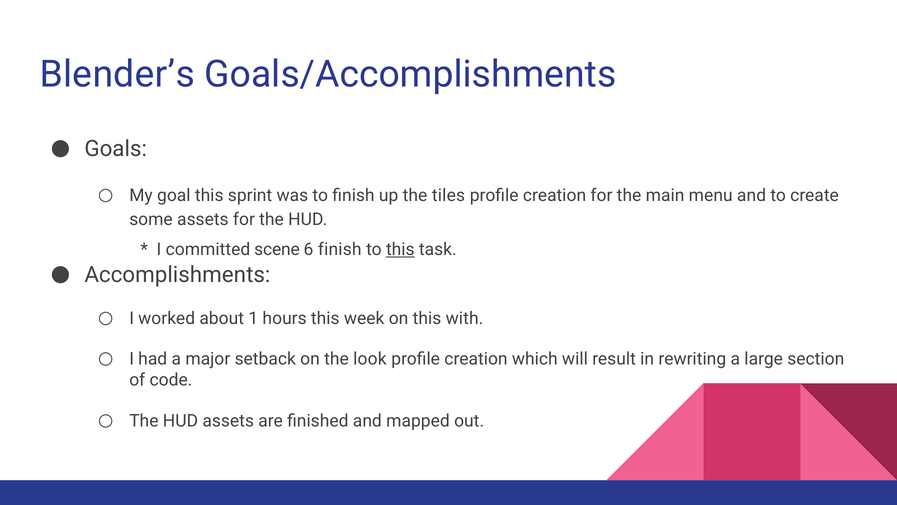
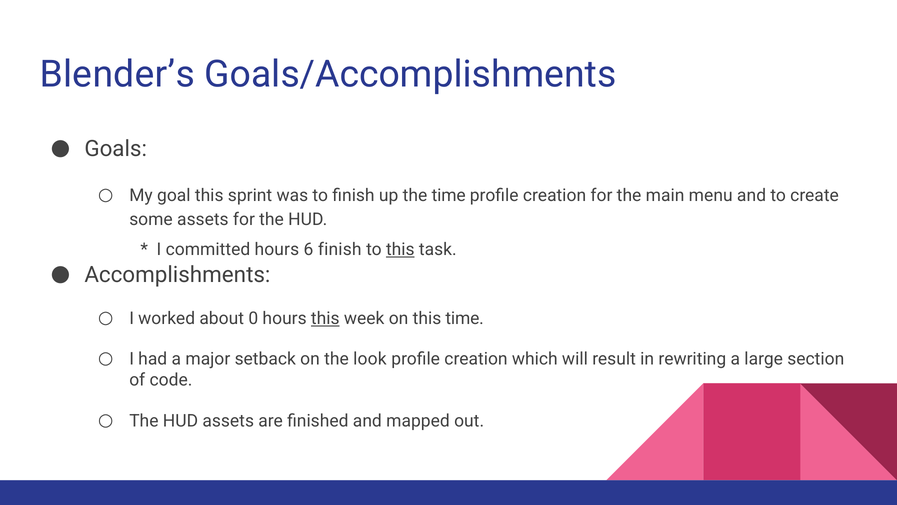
the tiles: tiles -> time
committed scene: scene -> hours
1: 1 -> 0
this at (325, 318) underline: none -> present
this with: with -> time
